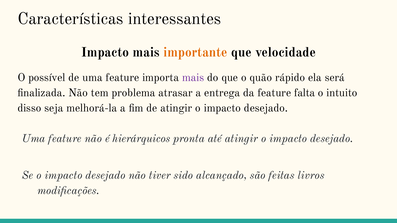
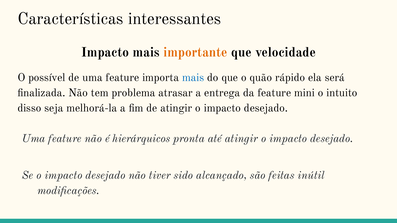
mais at (193, 78) colour: purple -> blue
falta: falta -> mini
livros: livros -> inútil
